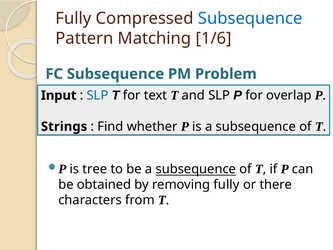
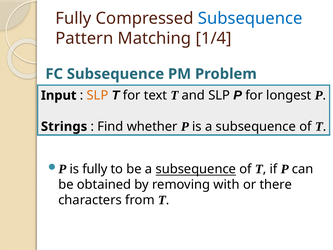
1/6: 1/6 -> 1/4
SLP at (97, 95) colour: blue -> orange
overlap: overlap -> longest
is tree: tree -> fully
removing fully: fully -> with
